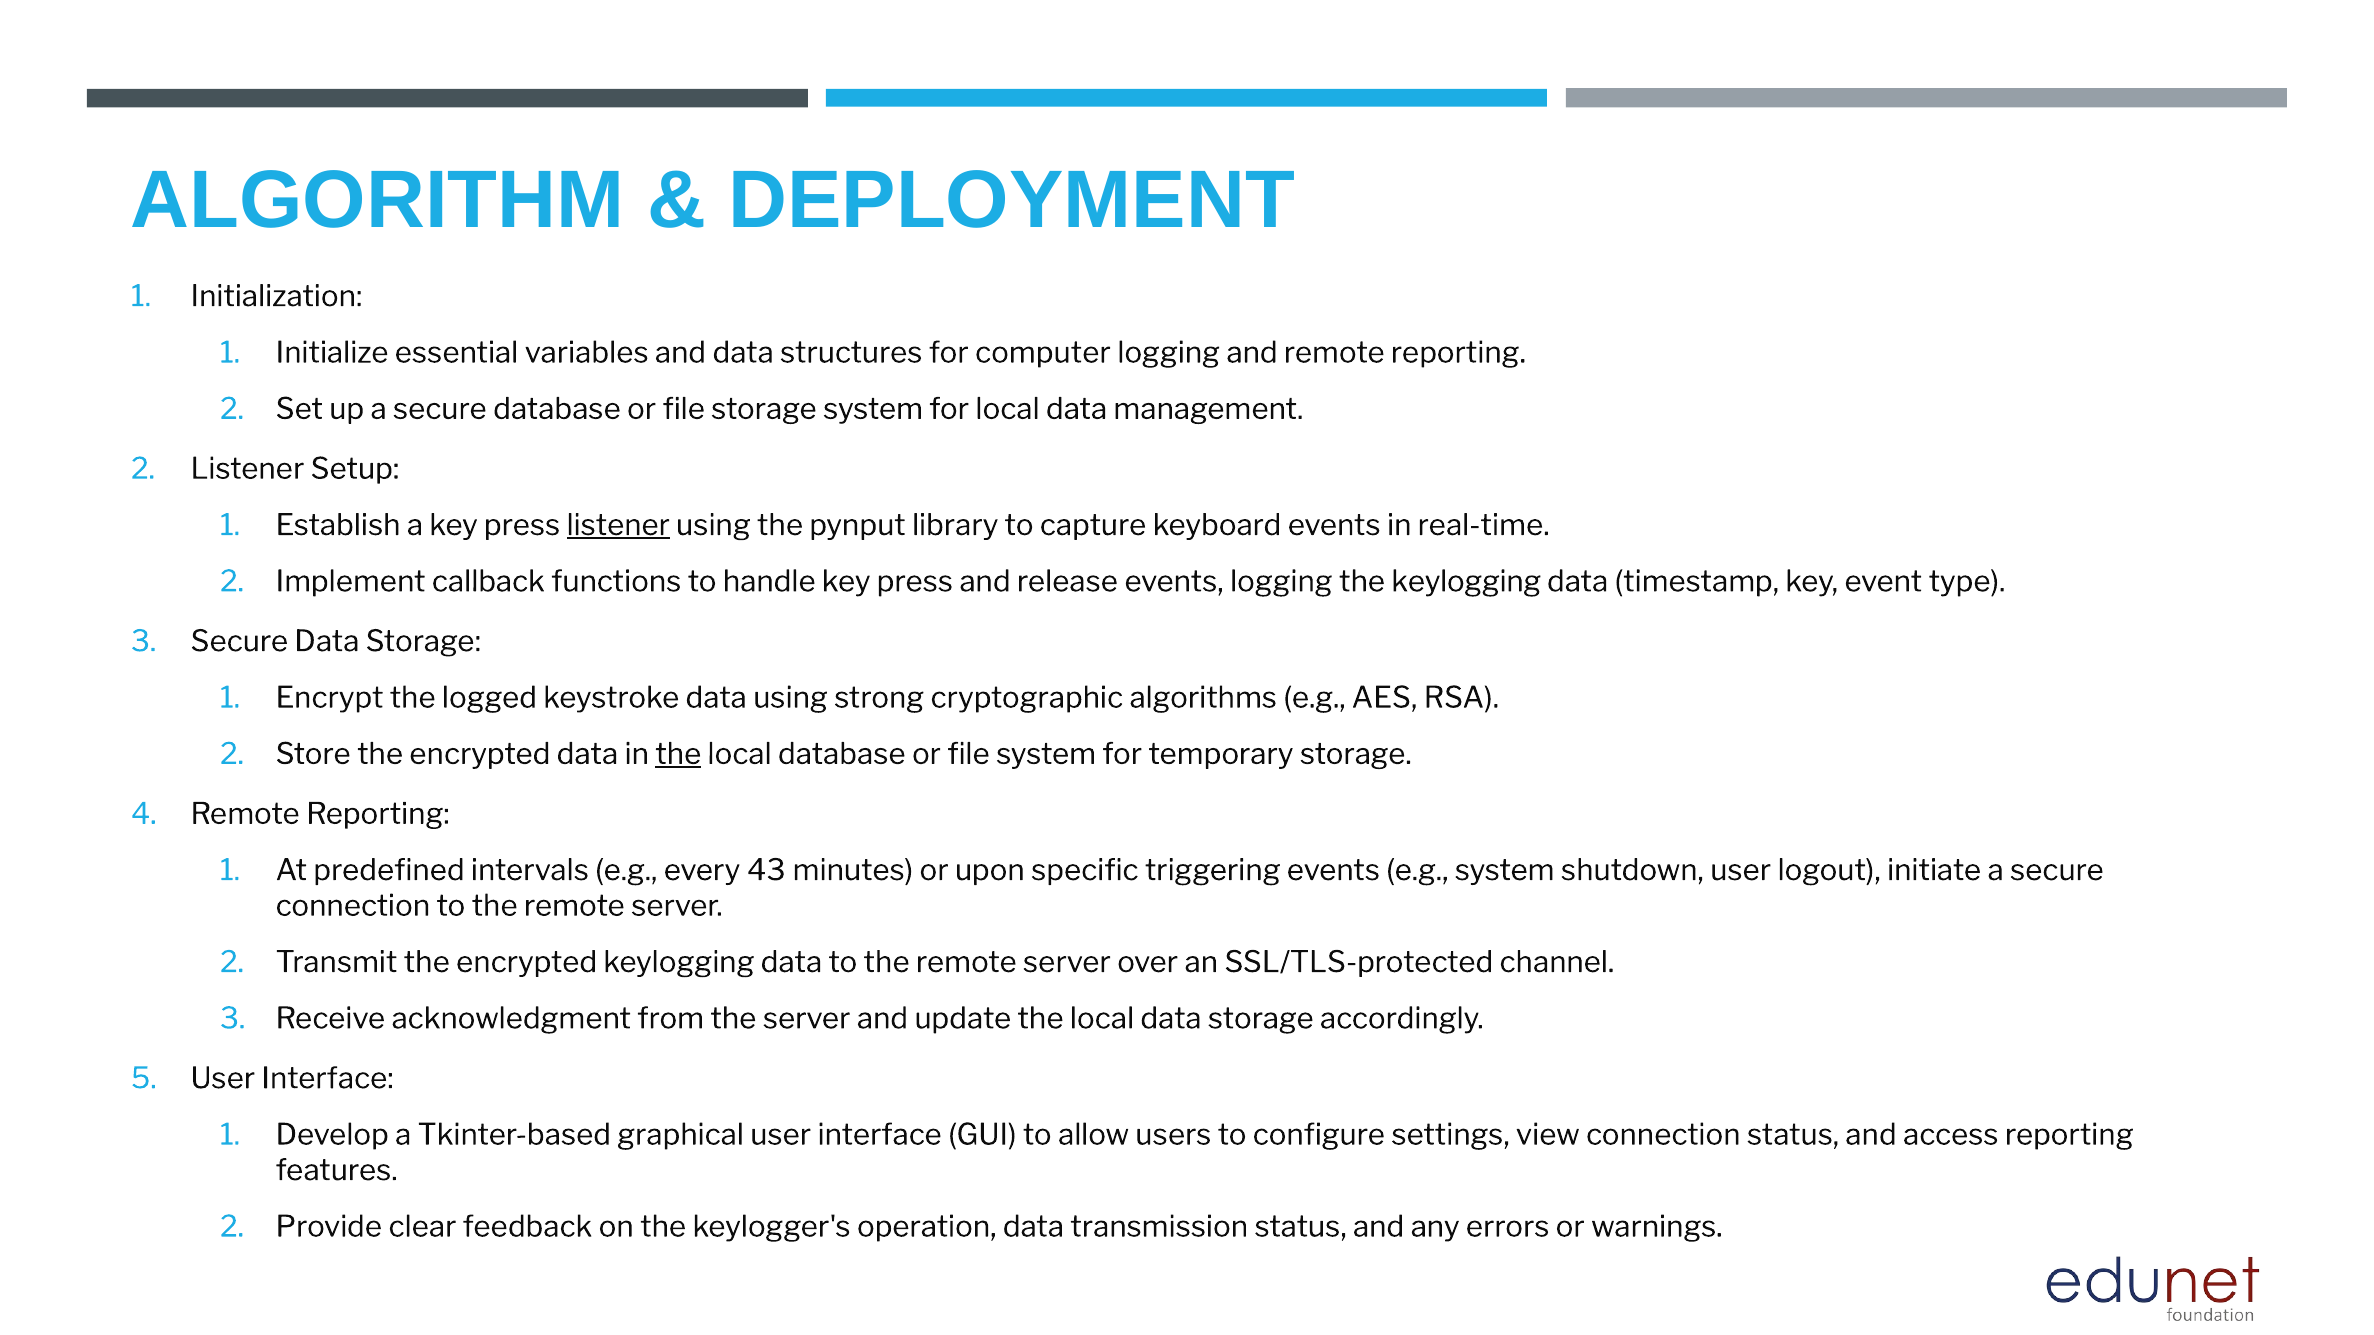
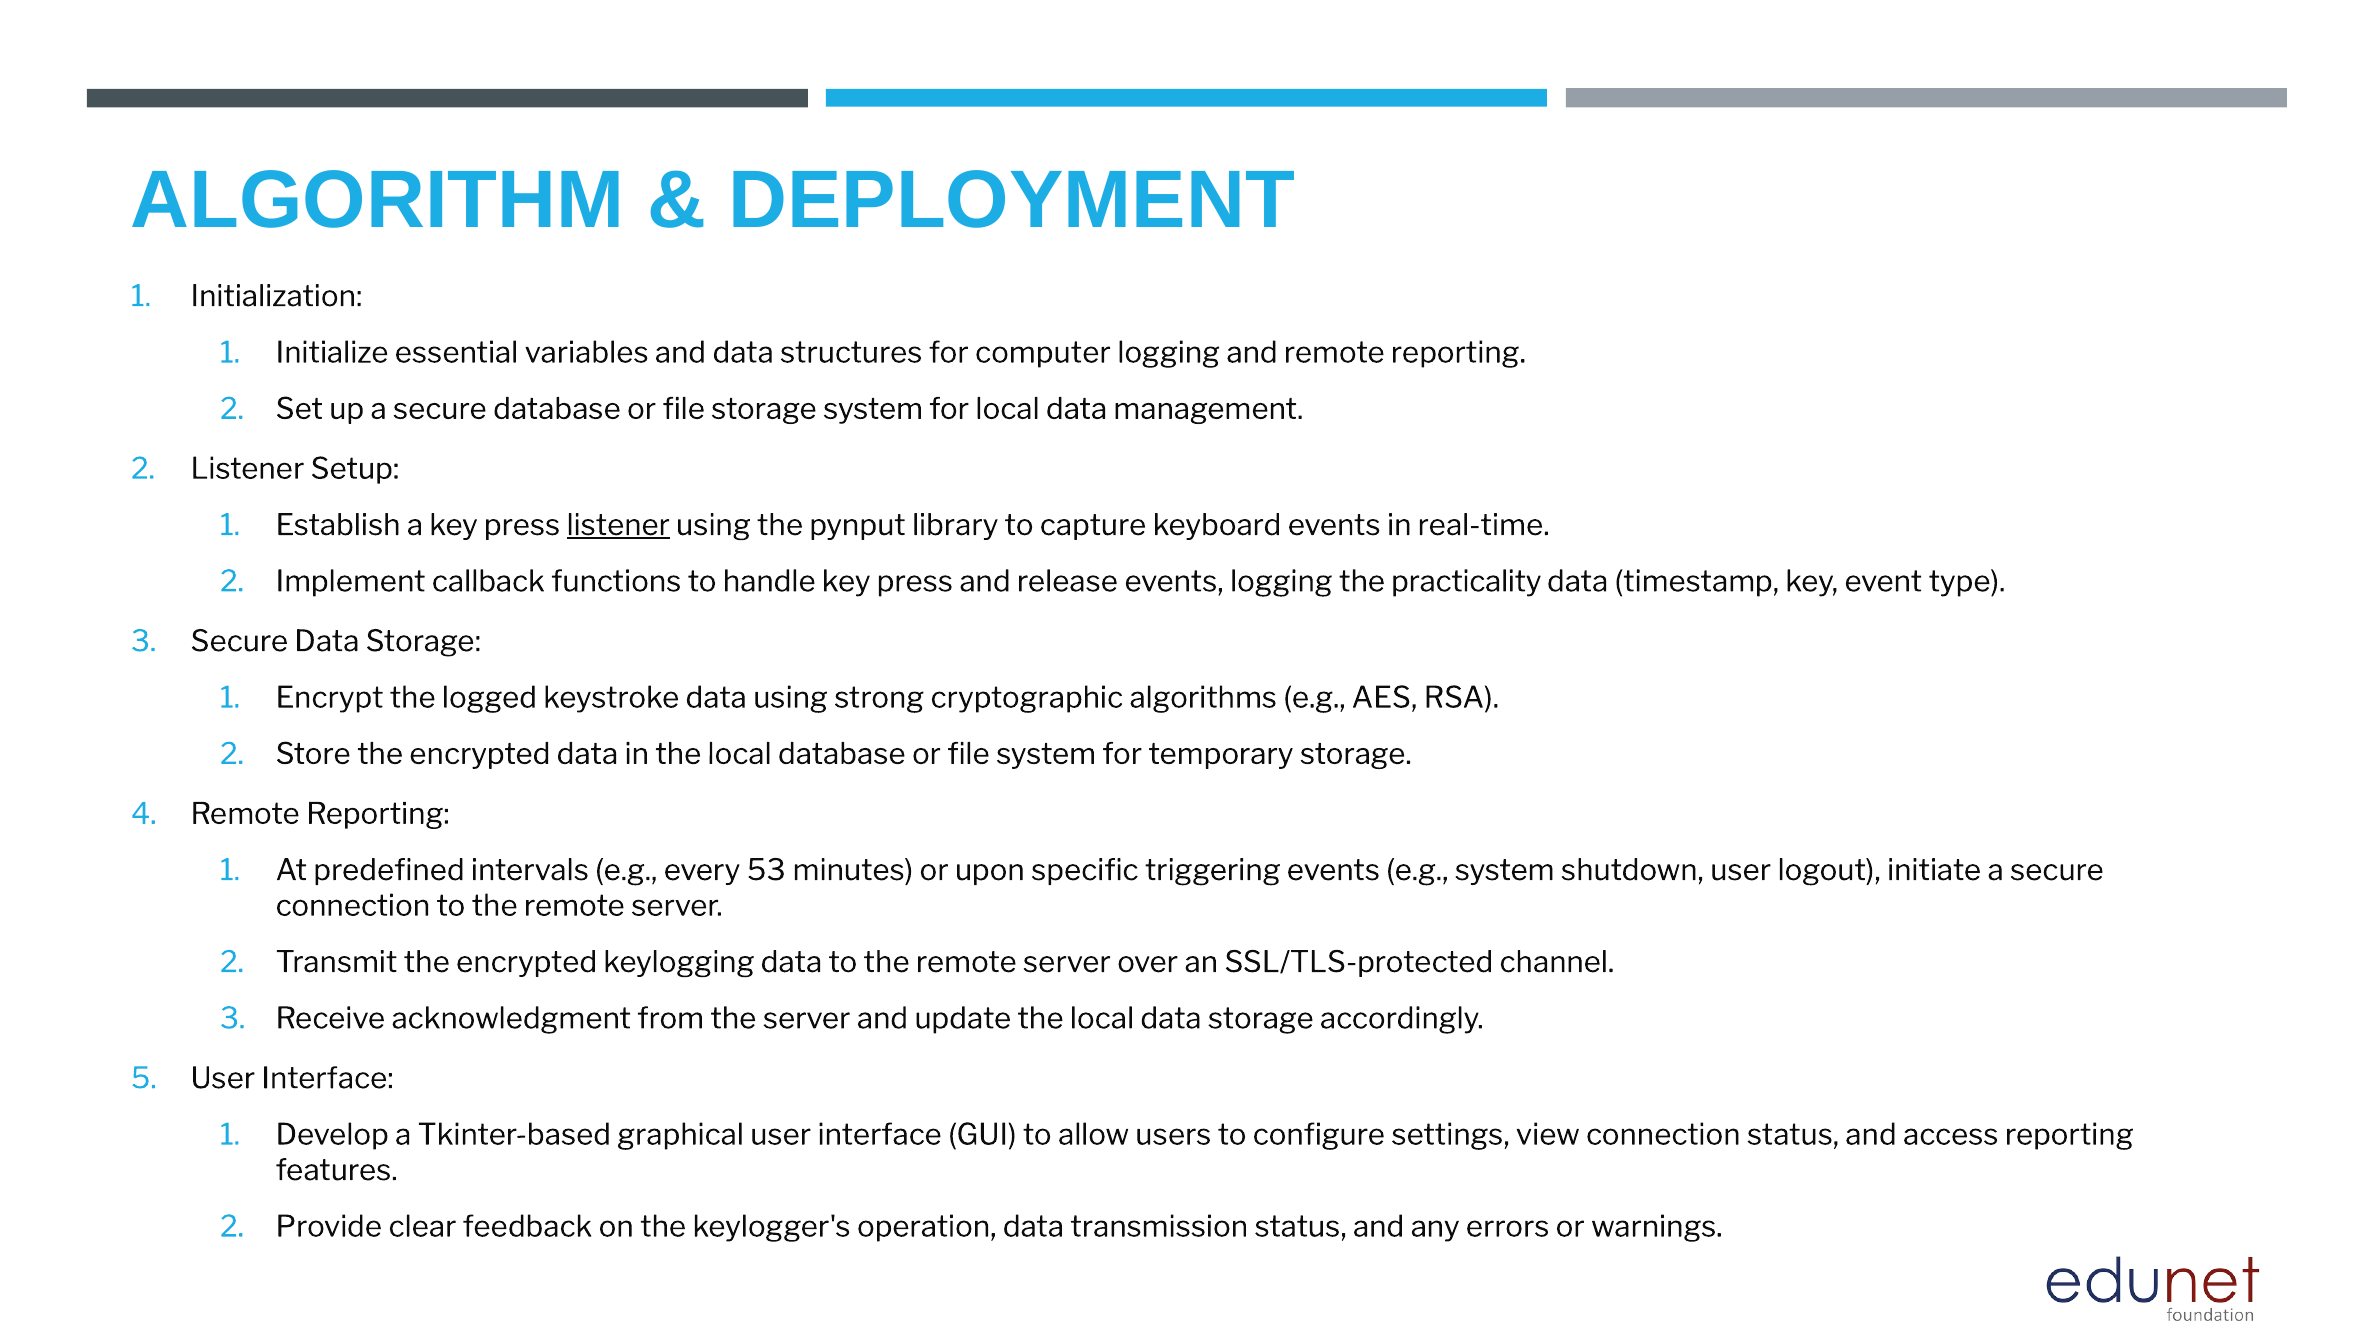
the keylogging: keylogging -> practicality
the at (678, 754) underline: present -> none
43: 43 -> 53
